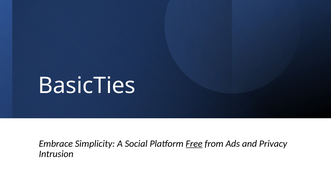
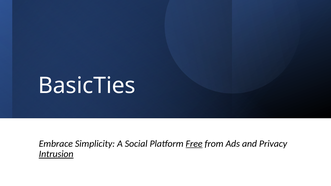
Intrusion underline: none -> present
